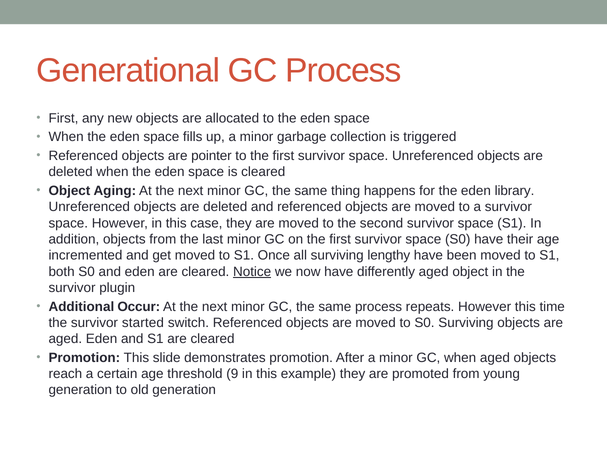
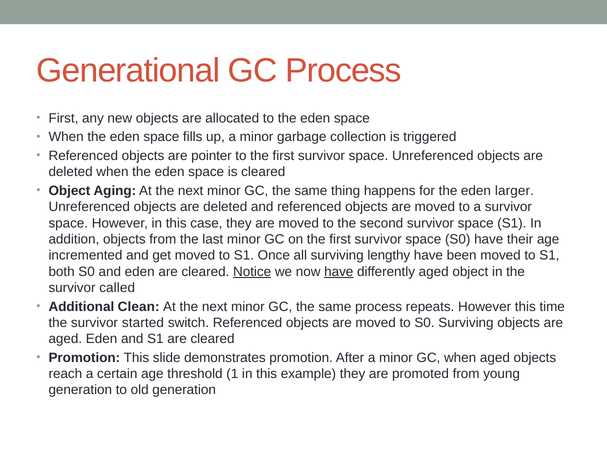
library: library -> larger
have at (339, 272) underline: none -> present
plugin: plugin -> called
Occur: Occur -> Clean
9: 9 -> 1
